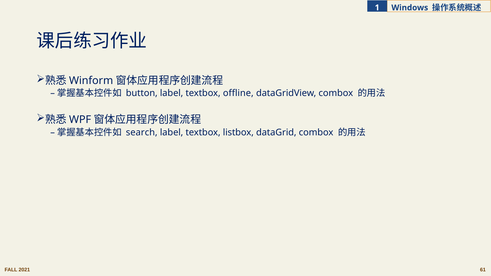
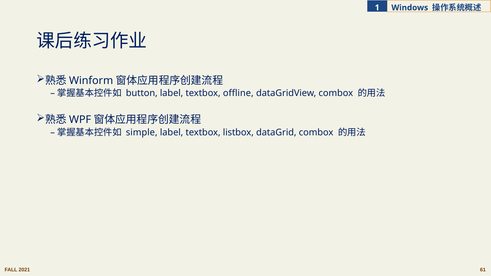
search: search -> simple
